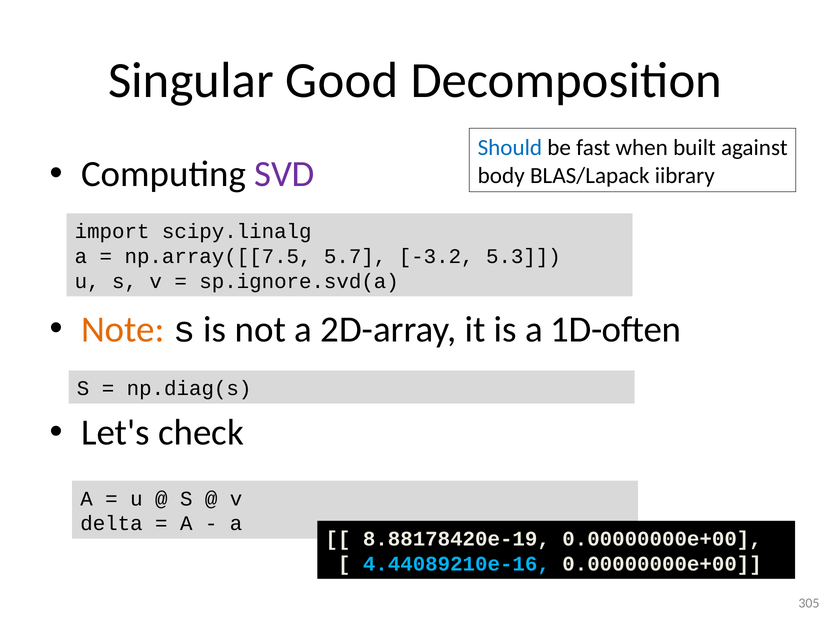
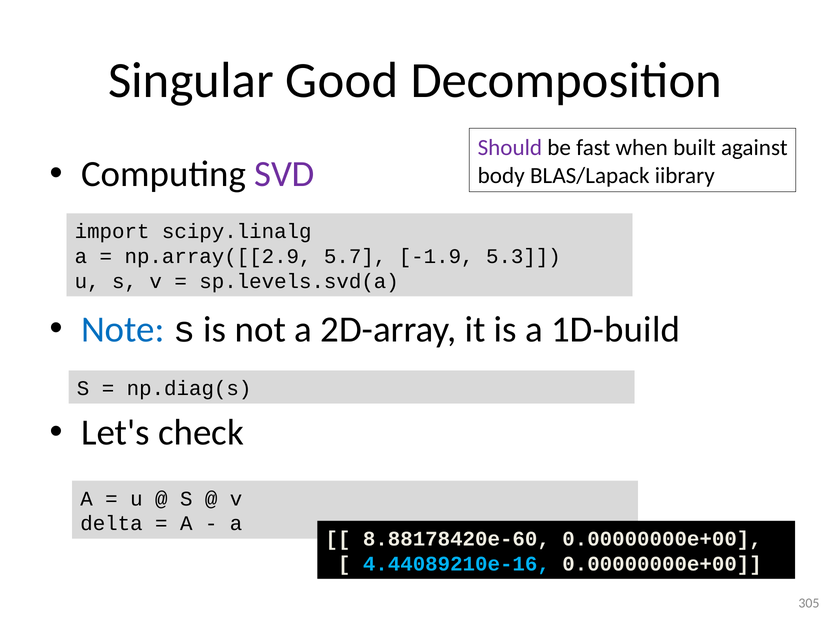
Should colour: blue -> purple
np.array([[7.5: np.array([[7.5 -> np.array([[2.9
-3.2: -3.2 -> -1.9
sp.ignore.svd(a: sp.ignore.svd(a -> sp.levels.svd(a
Note colour: orange -> blue
1D-often: 1D-often -> 1D-build
8.88178420e-19: 8.88178420e-19 -> 8.88178420e-60
